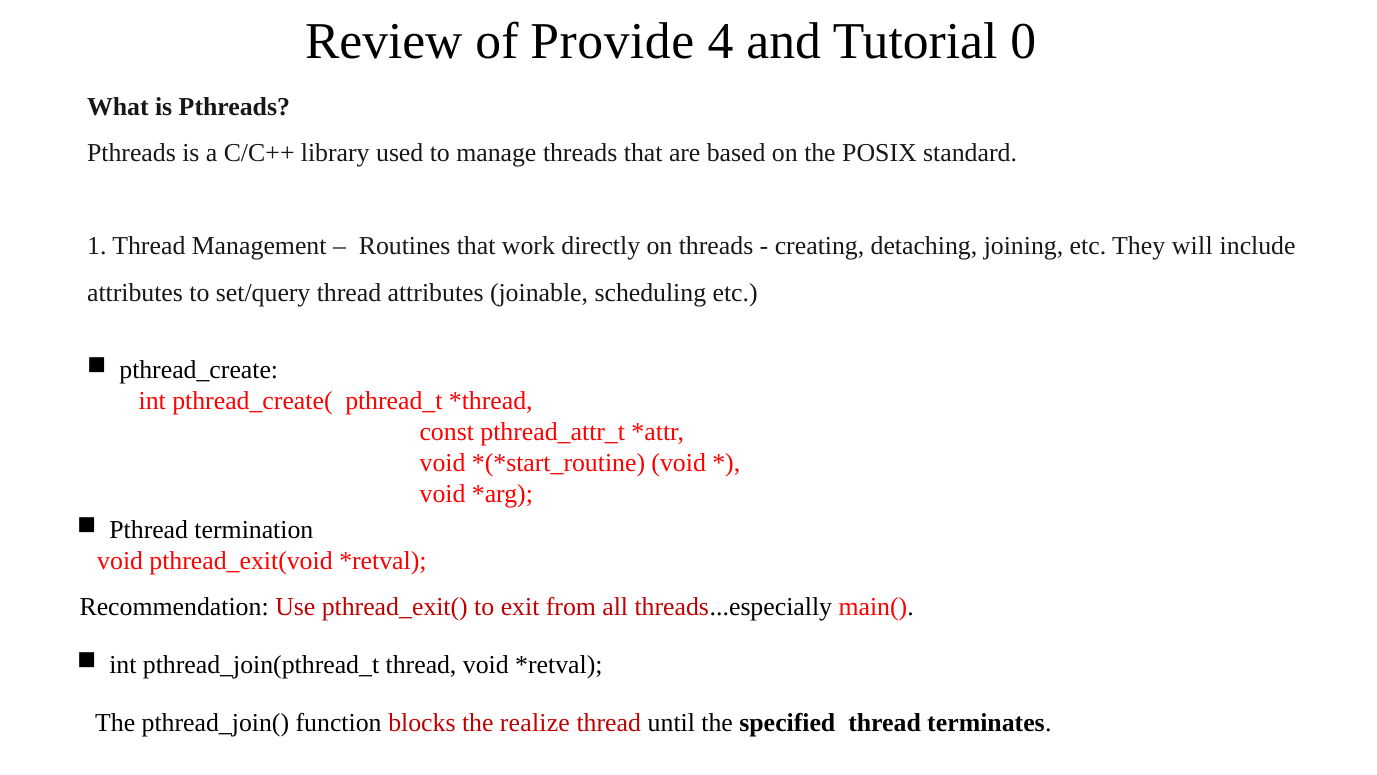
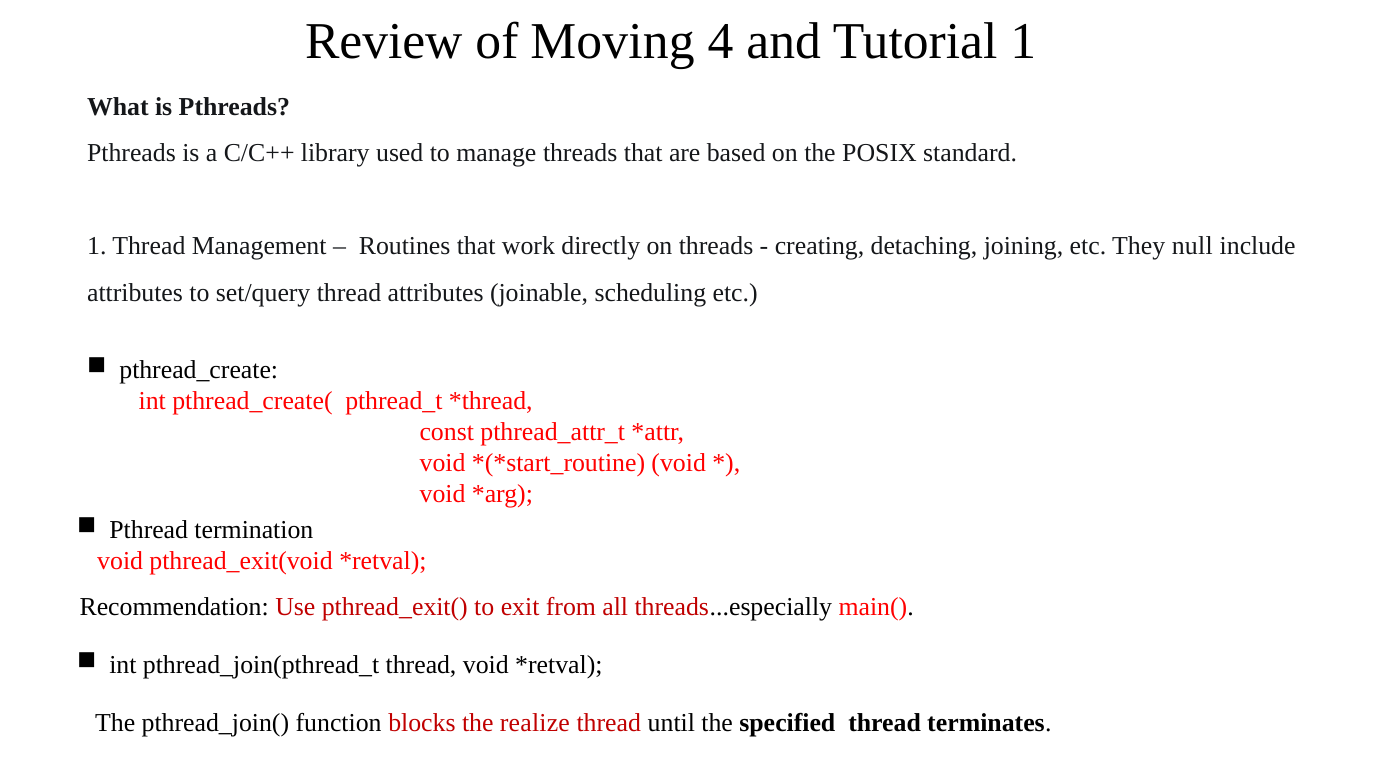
Provide: Provide -> Moving
Tutorial 0: 0 -> 1
will: will -> null
